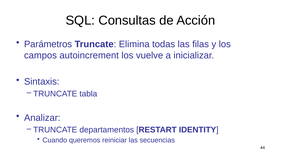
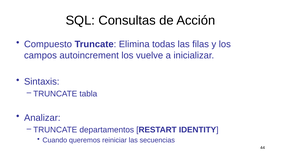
Parámetros: Parámetros -> Compuesto
